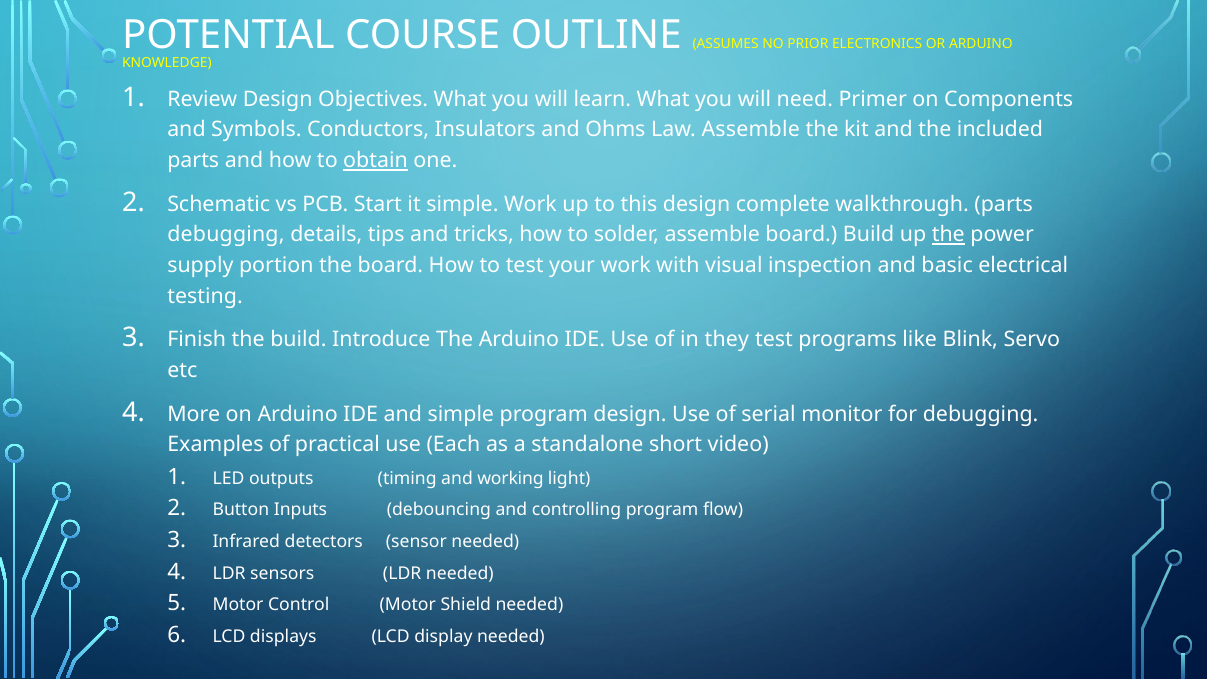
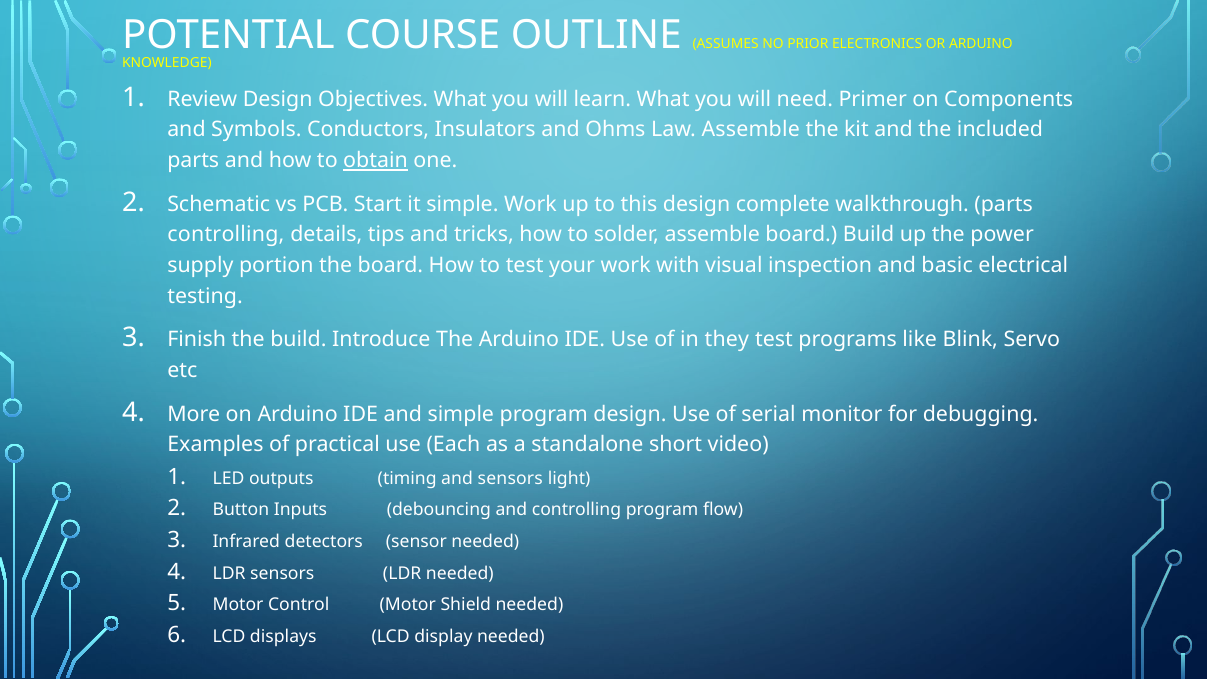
debugging at (226, 235): debugging -> controlling
the at (948, 235) underline: present -> none
and working: working -> sensors
